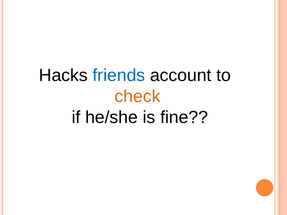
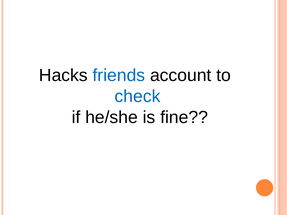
check colour: orange -> blue
